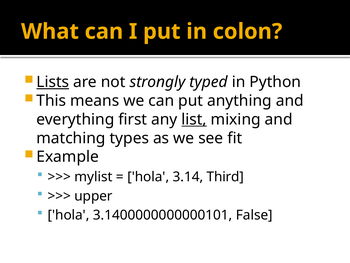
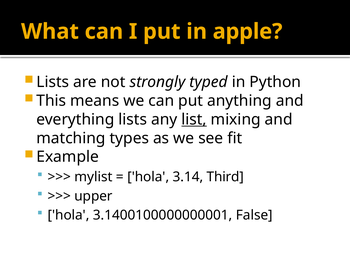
colon: colon -> apple
Lists at (53, 82) underline: present -> none
everything first: first -> lists
3.1400000000000101: 3.1400000000000101 -> 3.1400100000000001
